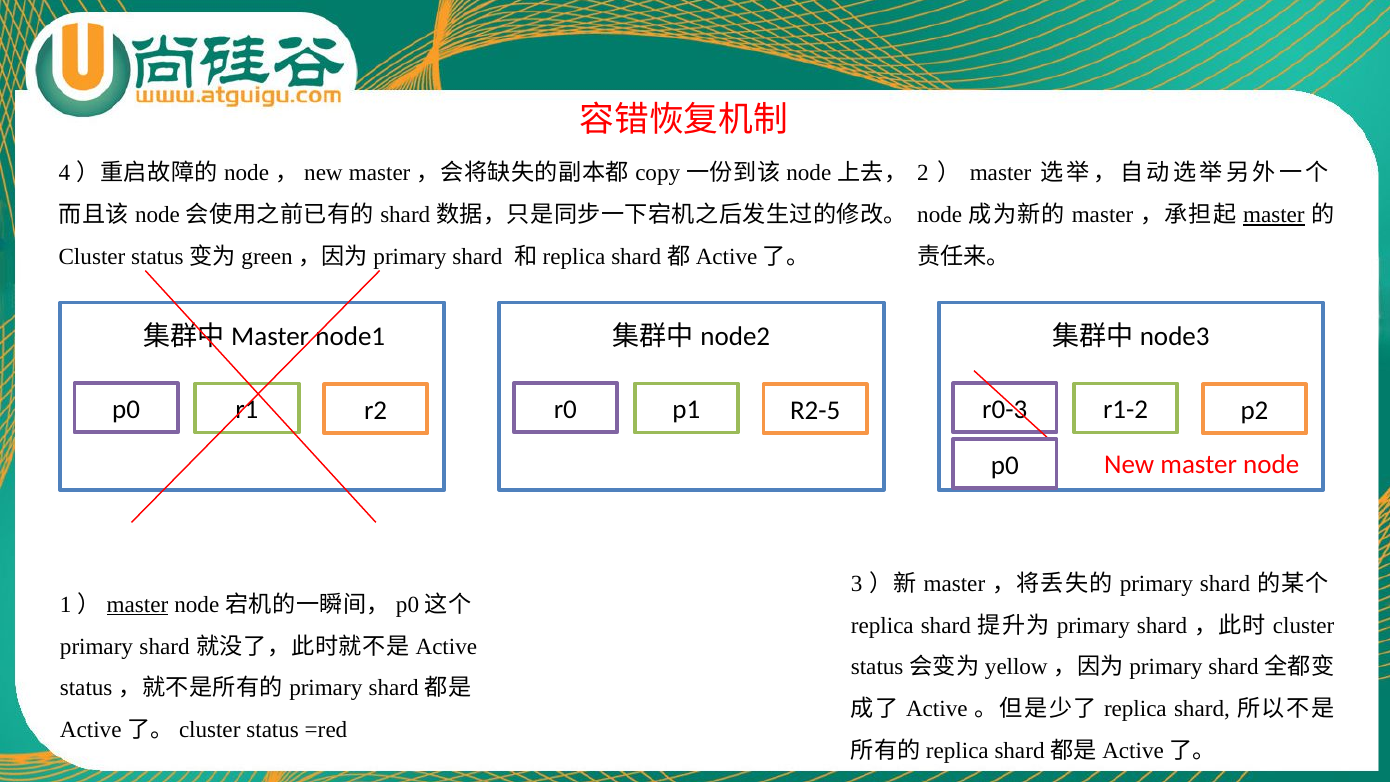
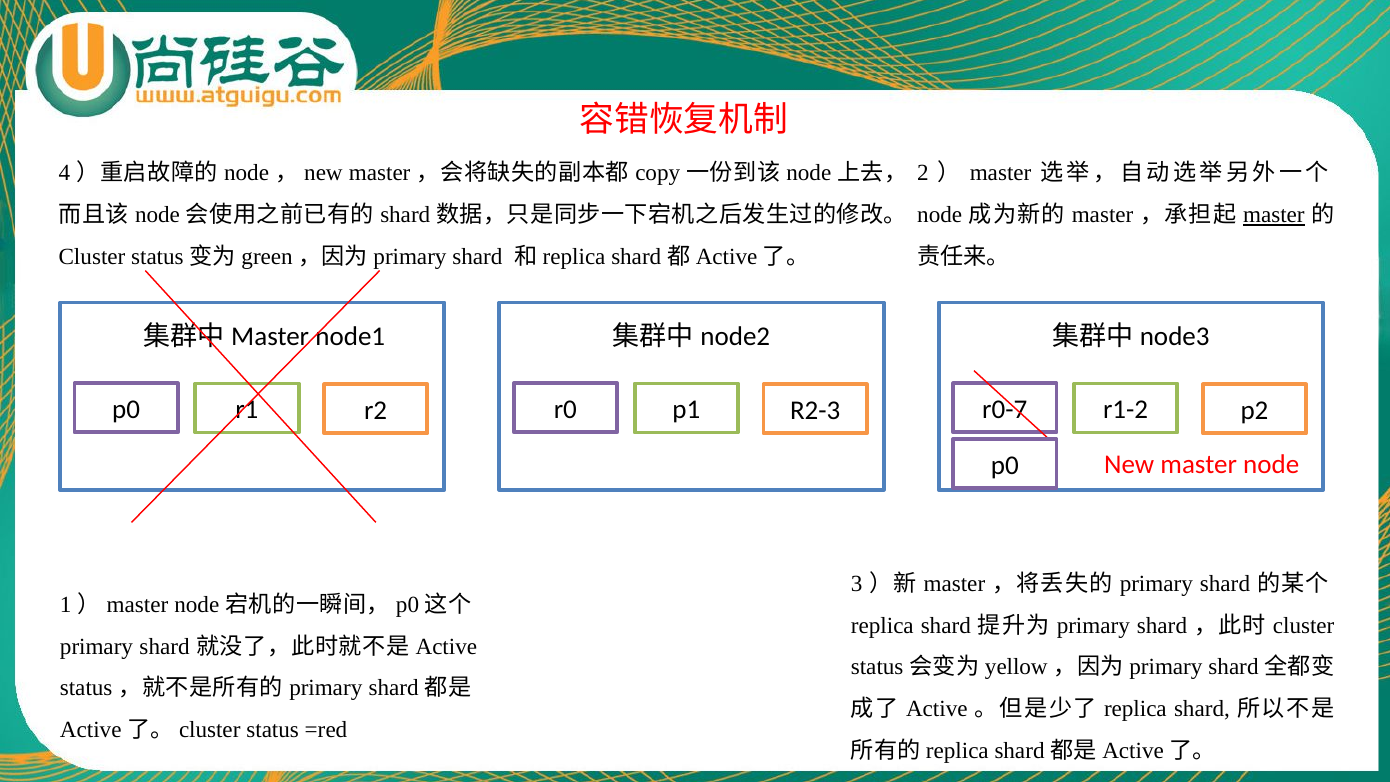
R2-5: R2-5 -> R2-3
r0-3: r0-3 -> r0-7
master at (137, 605) underline: present -> none
